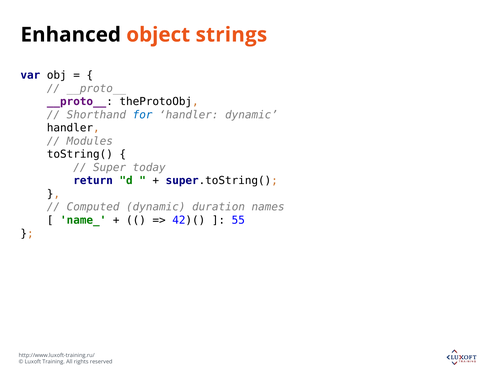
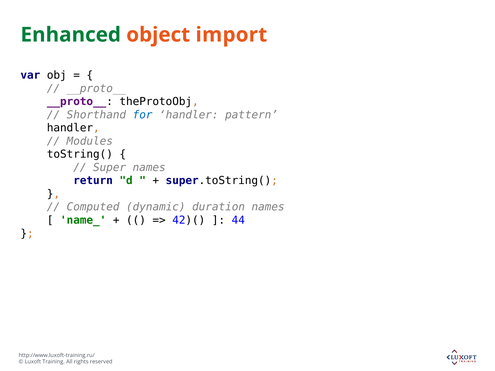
Enhanced colour: black -> green
strings: strings -> import
handler dynamic: dynamic -> pattern
Super today: today -> names
55: 55 -> 44
